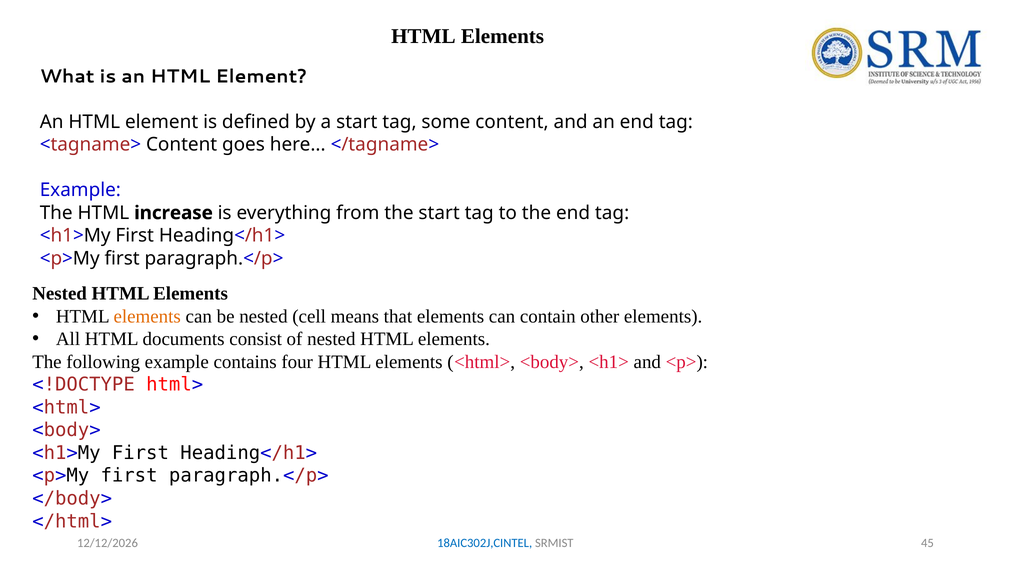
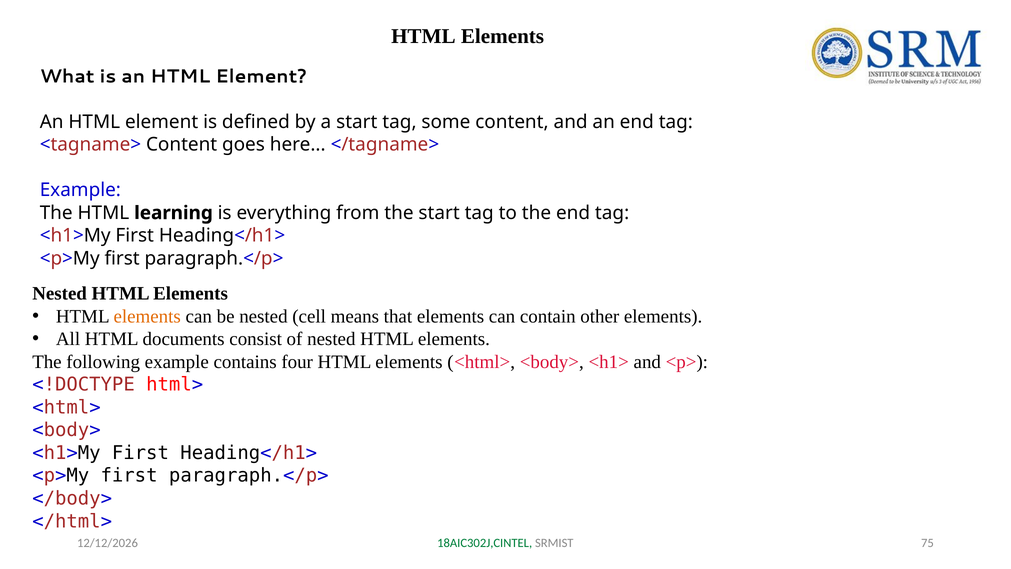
increase: increase -> learning
18AIC302J,CINTEL colour: blue -> green
45: 45 -> 75
